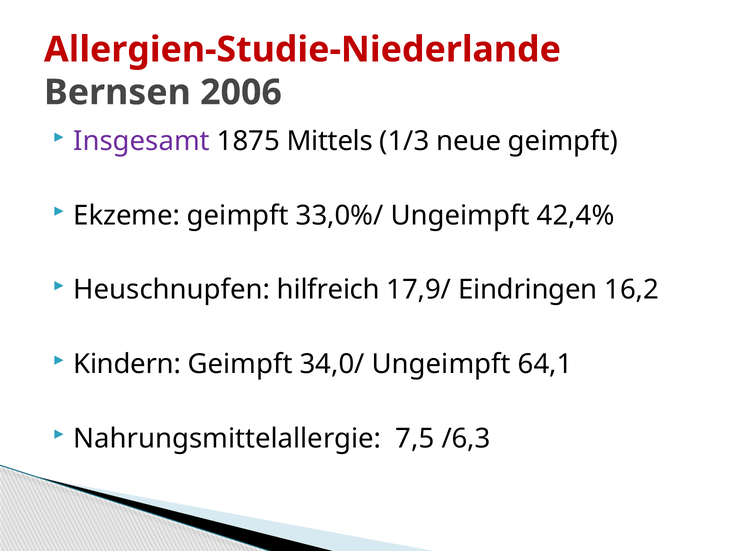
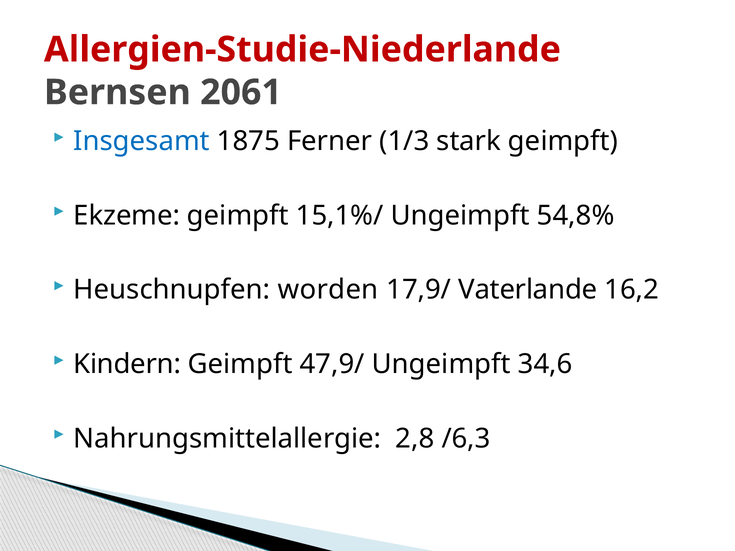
2006: 2006 -> 2061
Insgesamt colour: purple -> blue
Mittels: Mittels -> Ferner
neue: neue -> stark
33,0%/: 33,0%/ -> 15,1%/
42,4%: 42,4% -> 54,8%
hilfreich: hilfreich -> worden
Eindringen: Eindringen -> Vaterlande
34,0/: 34,0/ -> 47,9/
64,1: 64,1 -> 34,6
7,5: 7,5 -> 2,8
